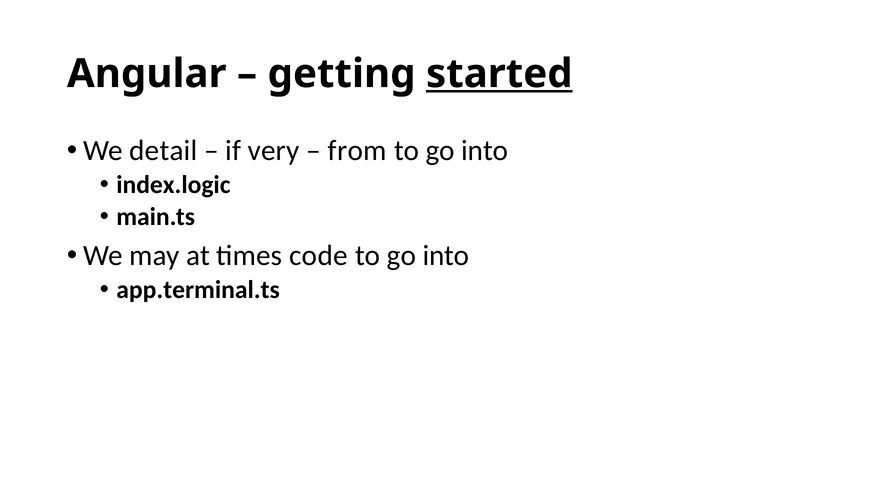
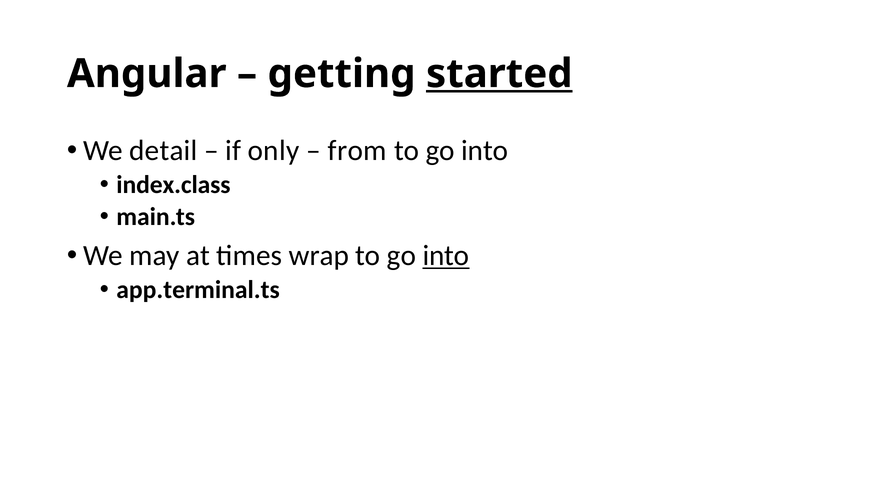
very: very -> only
index.logic: index.logic -> index.class
code: code -> wrap
into at (446, 256) underline: none -> present
